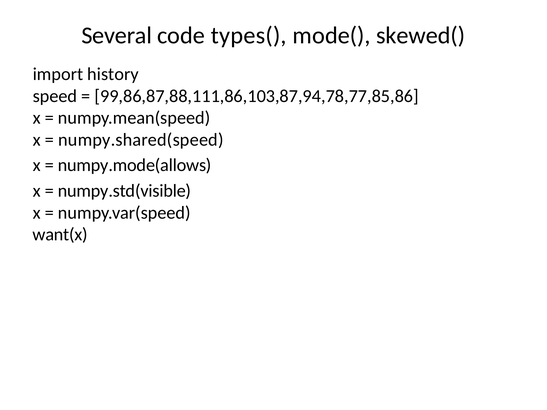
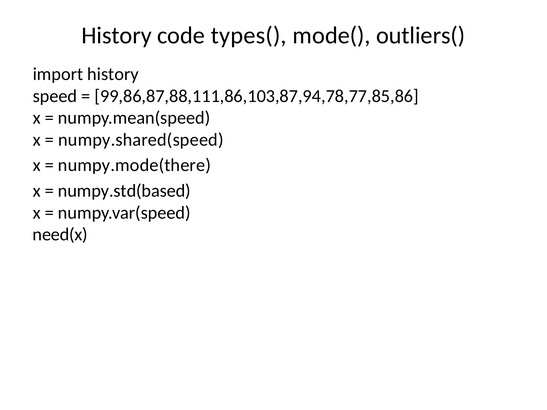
Several at (117, 35): Several -> History
skewed(: skewed( -> outliers(
numpy.mode(allows: numpy.mode(allows -> numpy.mode(there
numpy.std(visible: numpy.std(visible -> numpy.std(based
want(x: want(x -> need(x
